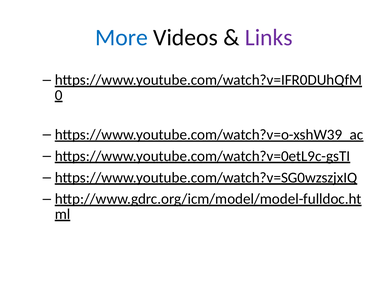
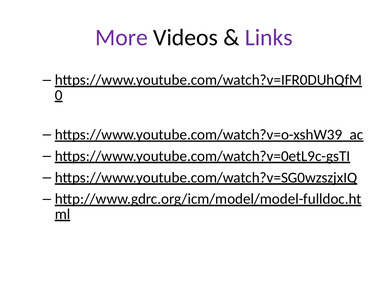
More colour: blue -> purple
